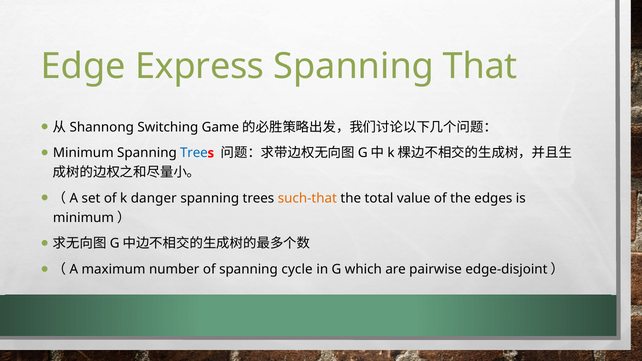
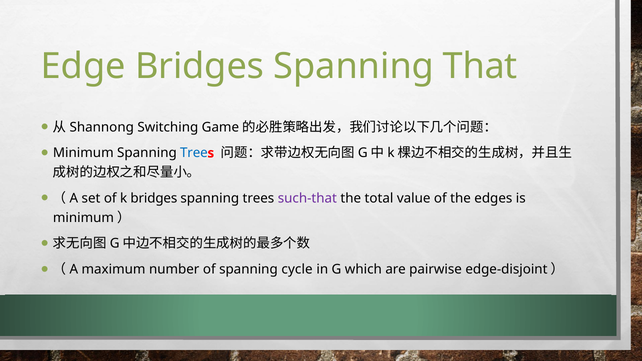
Edge Express: Express -> Bridges
k danger: danger -> bridges
such-that colour: orange -> purple
